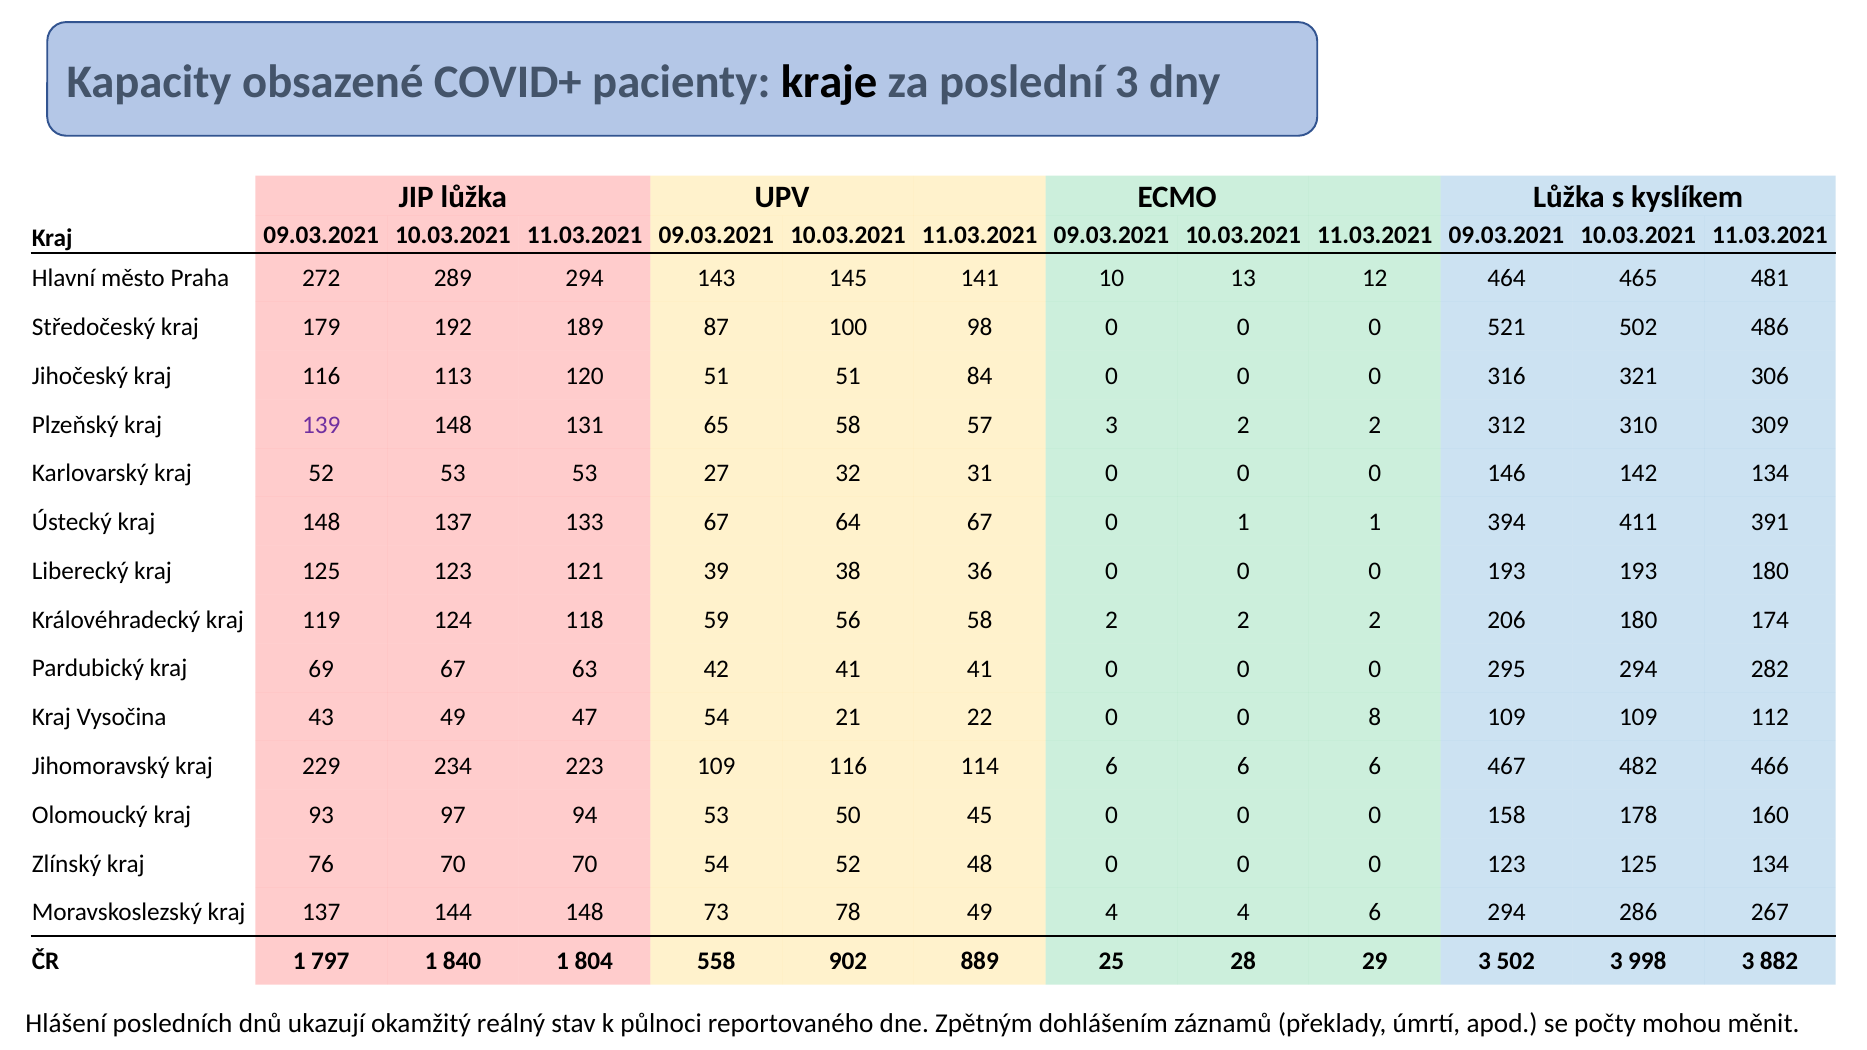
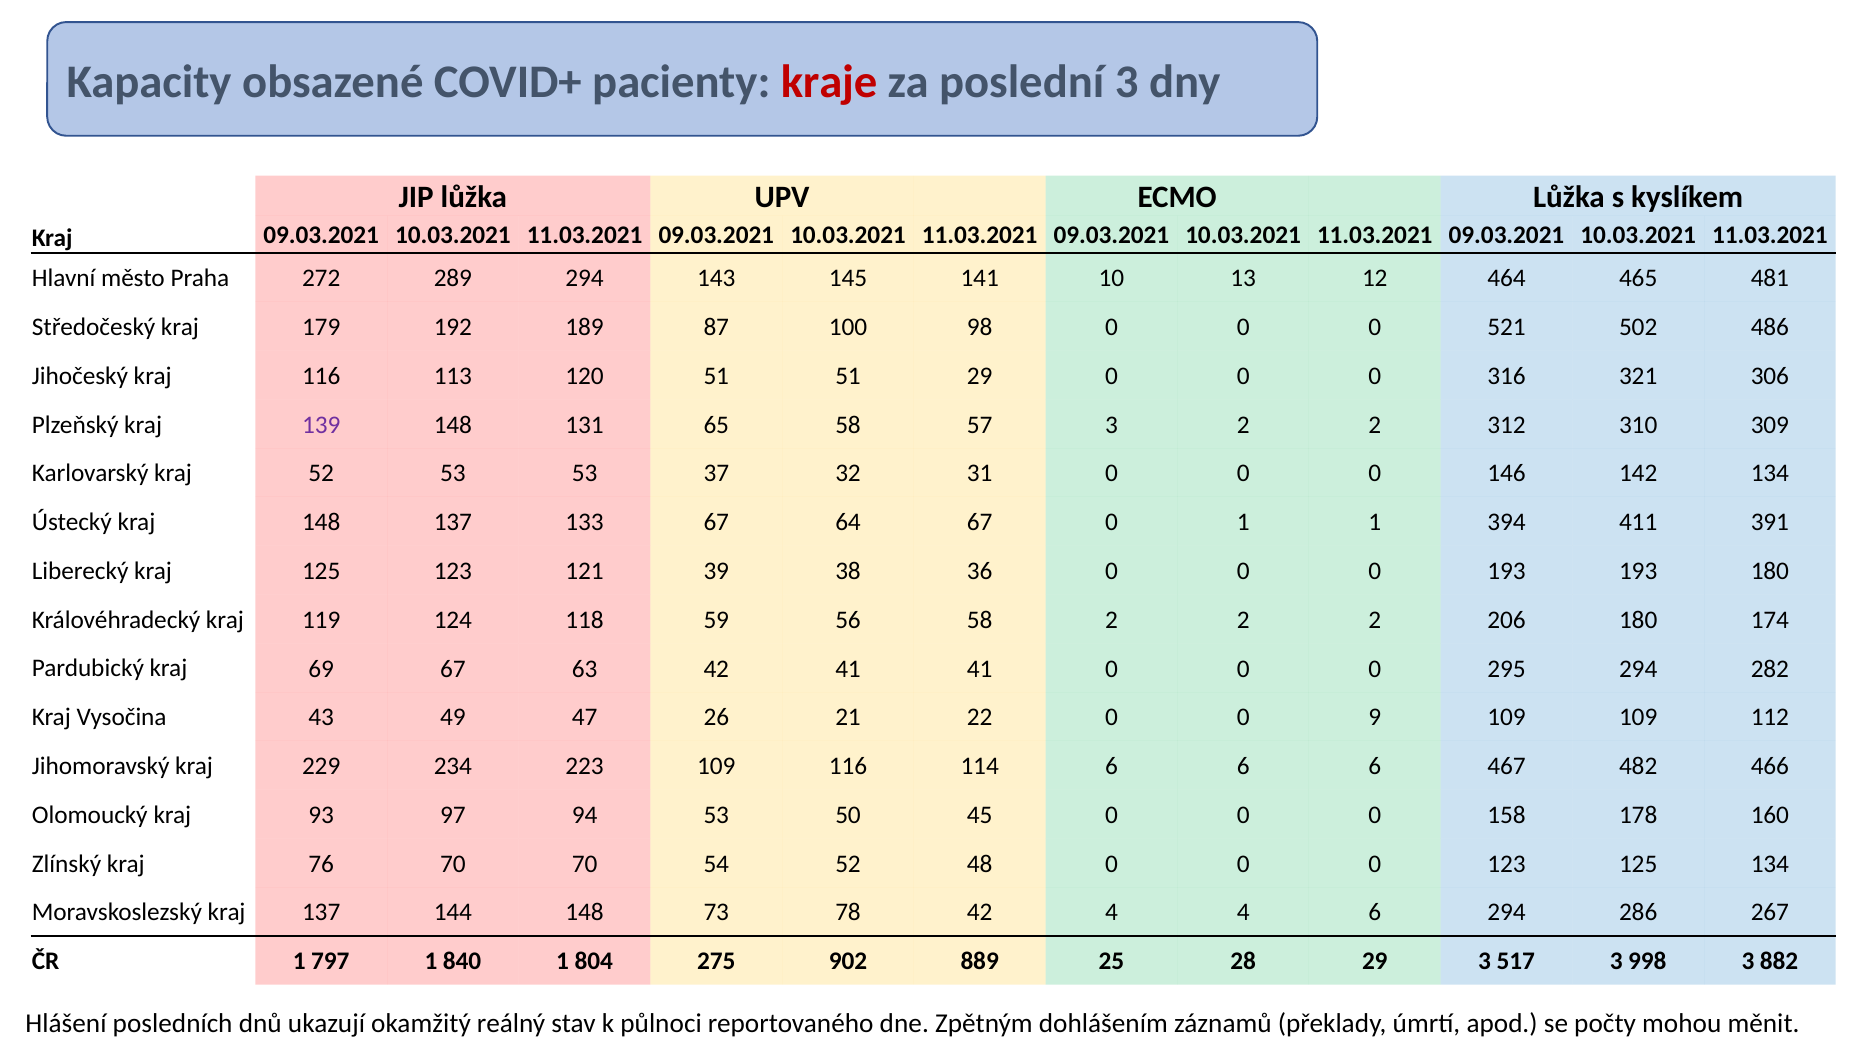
kraje colour: black -> red
51 84: 84 -> 29
27: 27 -> 37
47 54: 54 -> 26
8: 8 -> 9
78 49: 49 -> 42
558: 558 -> 275
3 502: 502 -> 517
